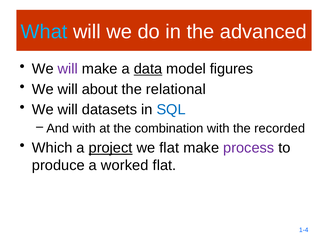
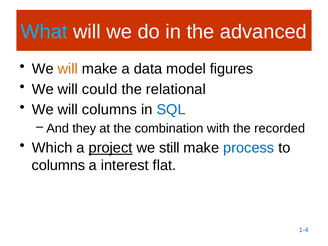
will at (68, 69) colour: purple -> orange
data underline: present -> none
about: about -> could
will datasets: datasets -> columns
And with: with -> they
we flat: flat -> still
process colour: purple -> blue
produce at (58, 165): produce -> columns
worked: worked -> interest
